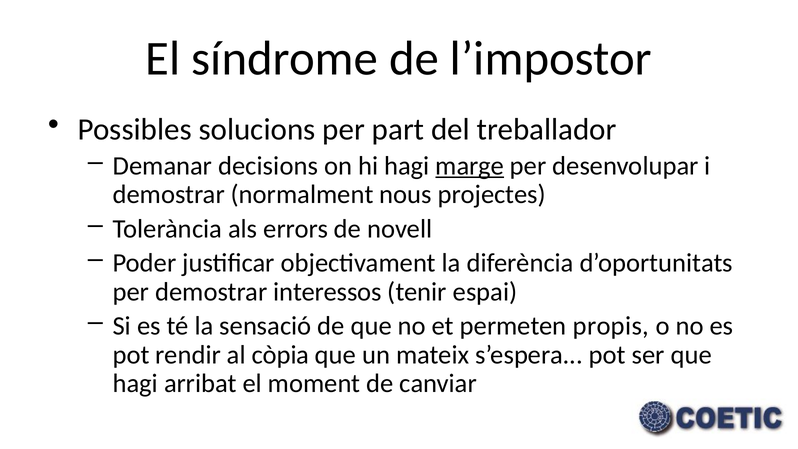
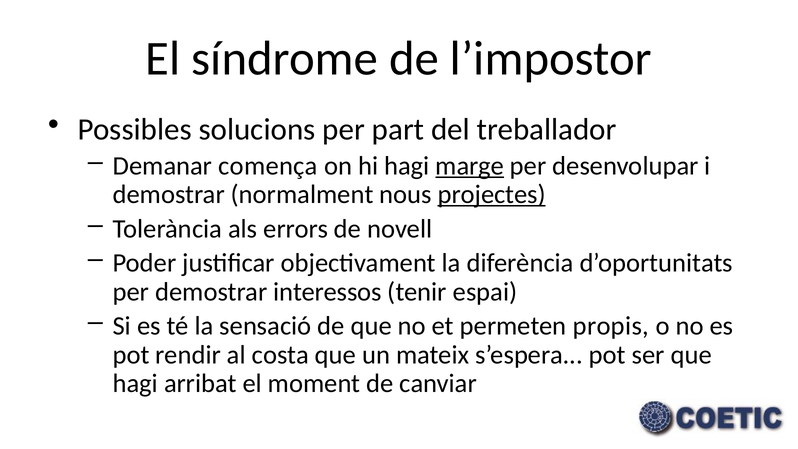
decisions: decisions -> comença
projectes underline: none -> present
còpia: còpia -> costa
